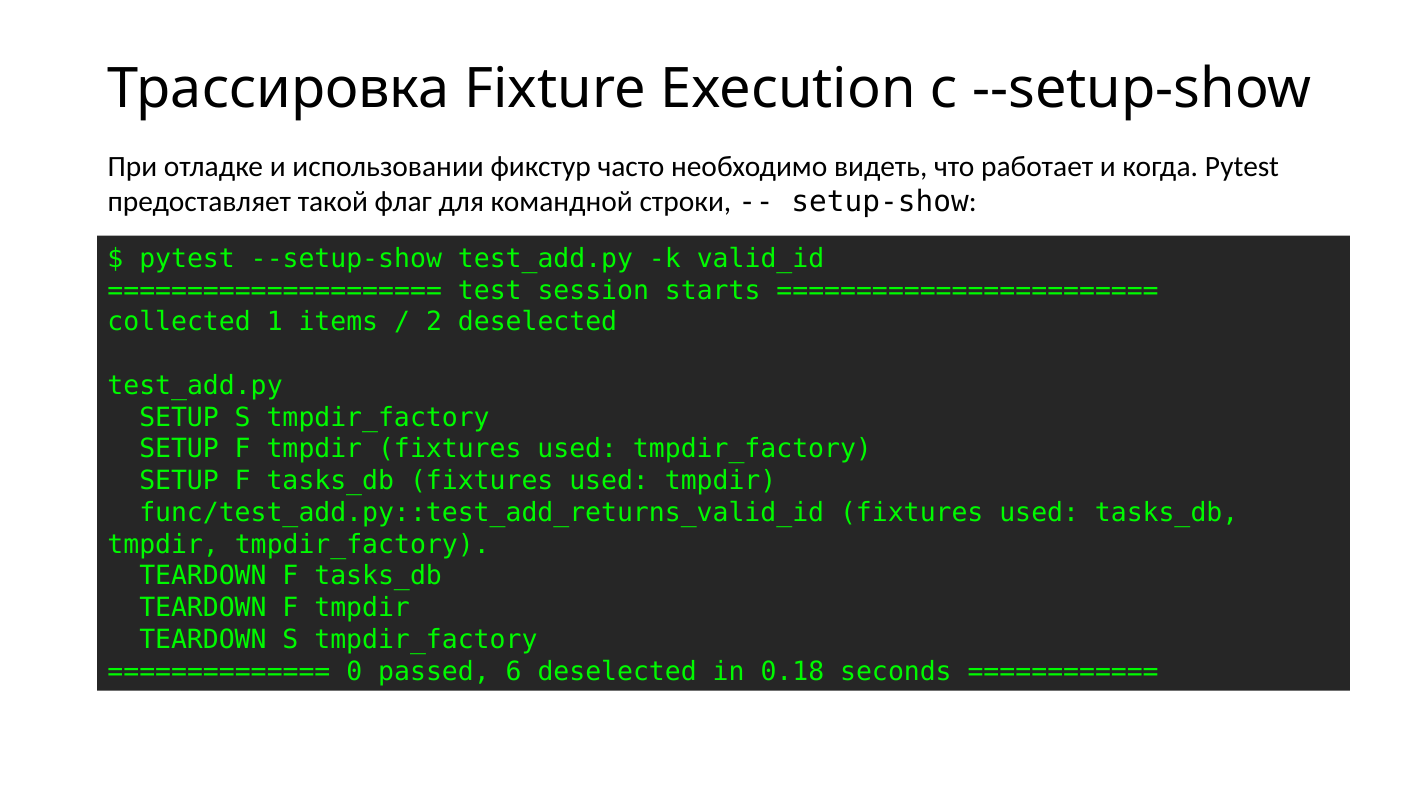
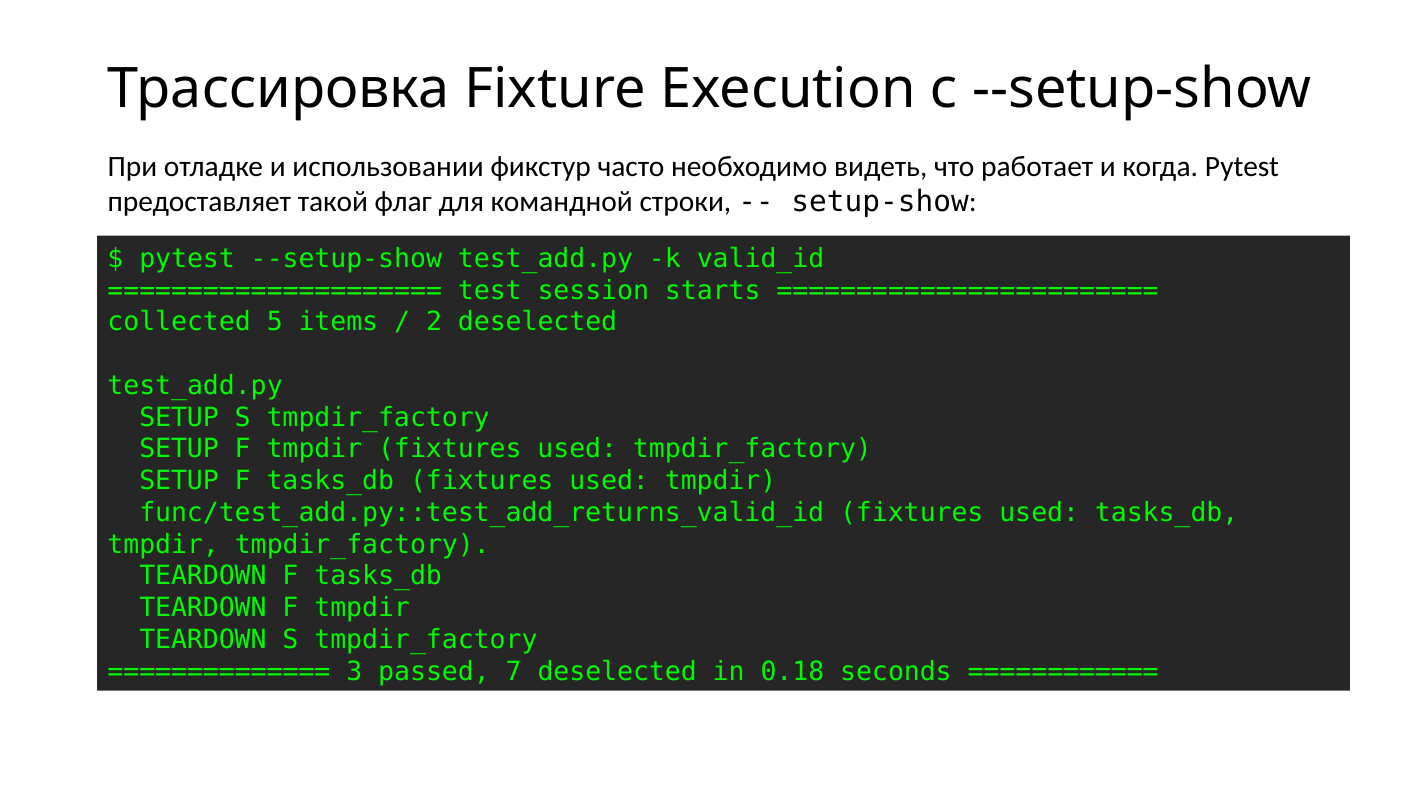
1: 1 -> 5
0: 0 -> 3
6: 6 -> 7
